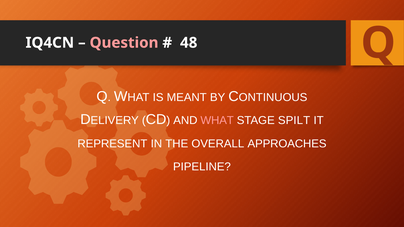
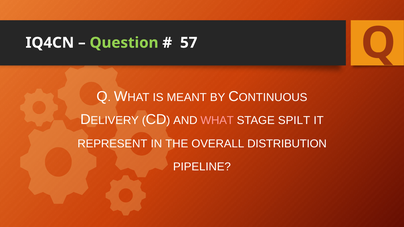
Question colour: pink -> light green
48: 48 -> 57
APPROACHES: APPROACHES -> DISTRIBUTION
